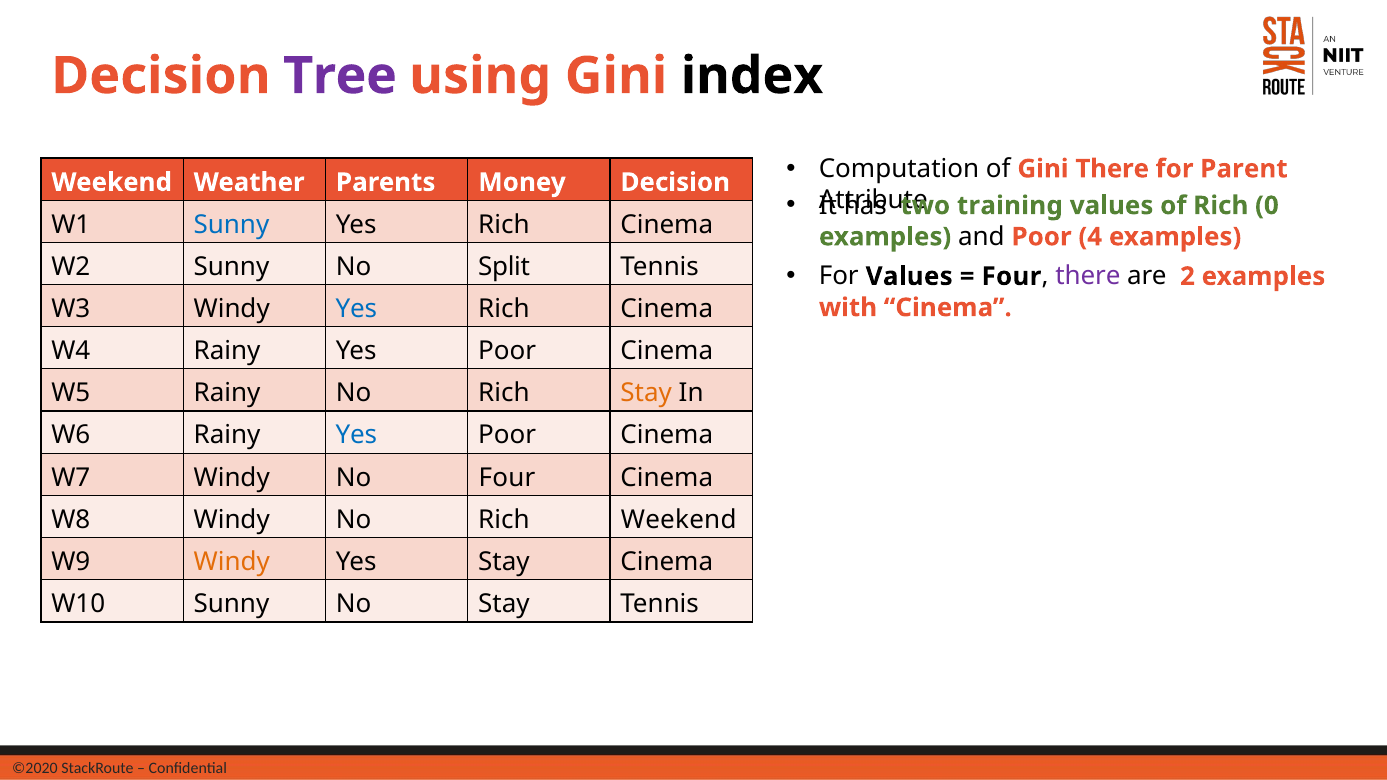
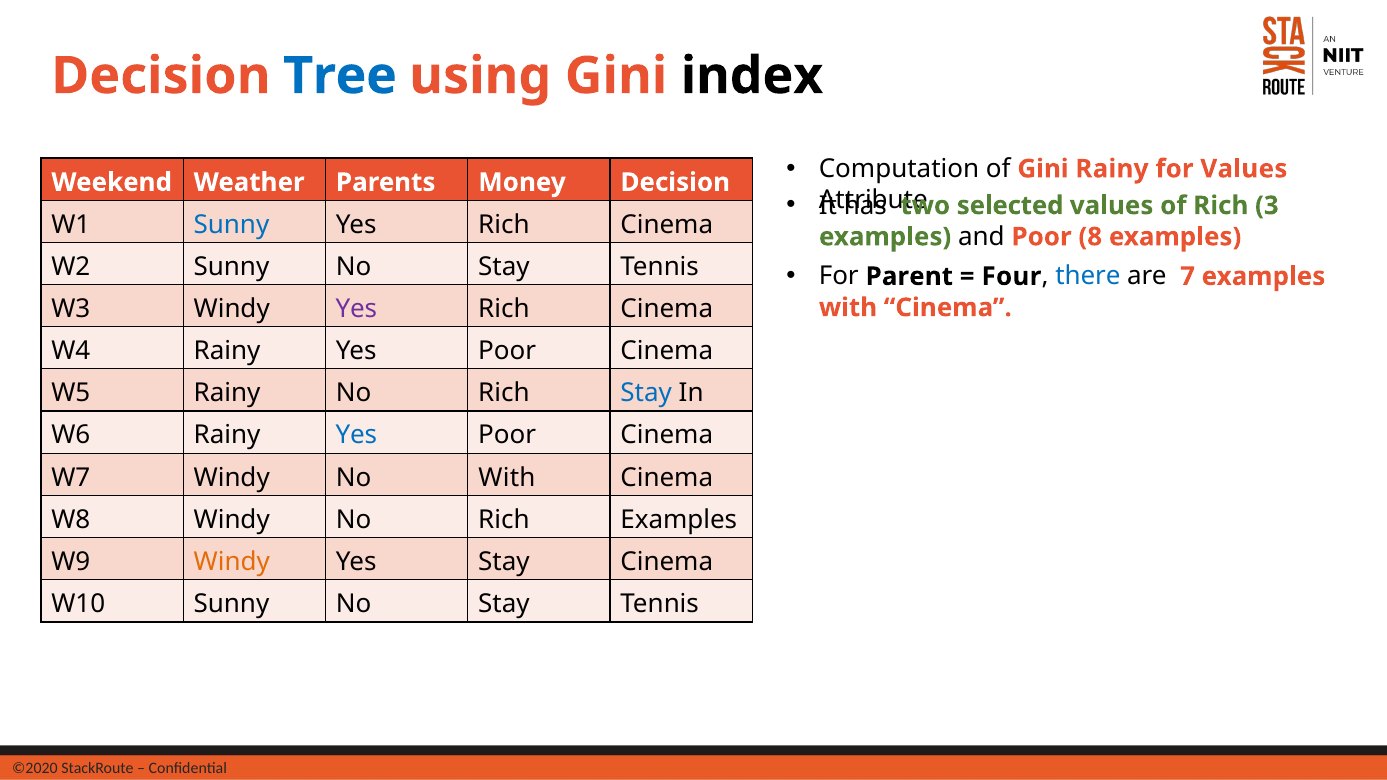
Tree colour: purple -> blue
Gini There: There -> Rainy
for Parent: Parent -> Values
training: training -> selected
0: 0 -> 3
4: 4 -> 8
W2 Sunny No Split: Split -> Stay
For Values: Values -> Parent
there at (1088, 276) colour: purple -> blue
2: 2 -> 7
Yes at (356, 309) colour: blue -> purple
Stay at (646, 393) colour: orange -> blue
No Four: Four -> With
Rich Weekend: Weekend -> Examples
